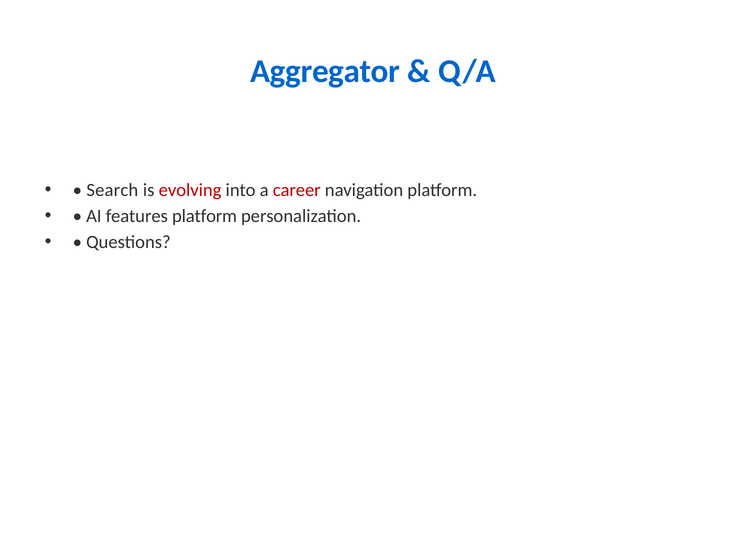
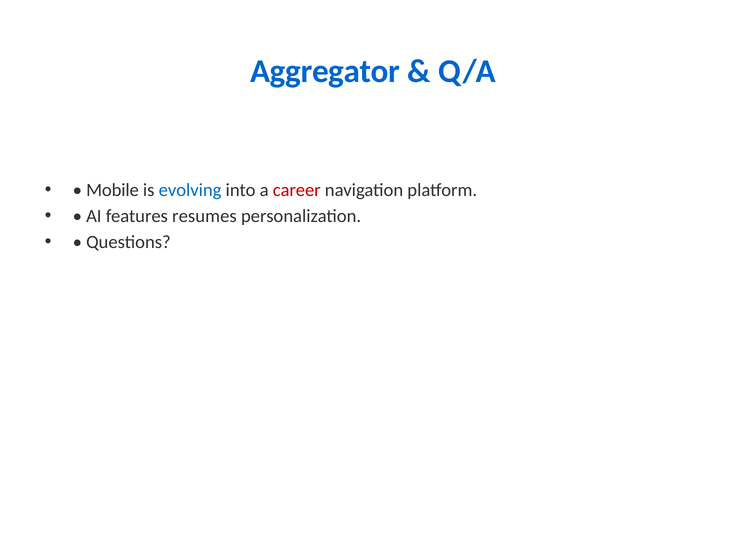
Search: Search -> Mobile
evolving colour: red -> blue
features platform: platform -> resumes
